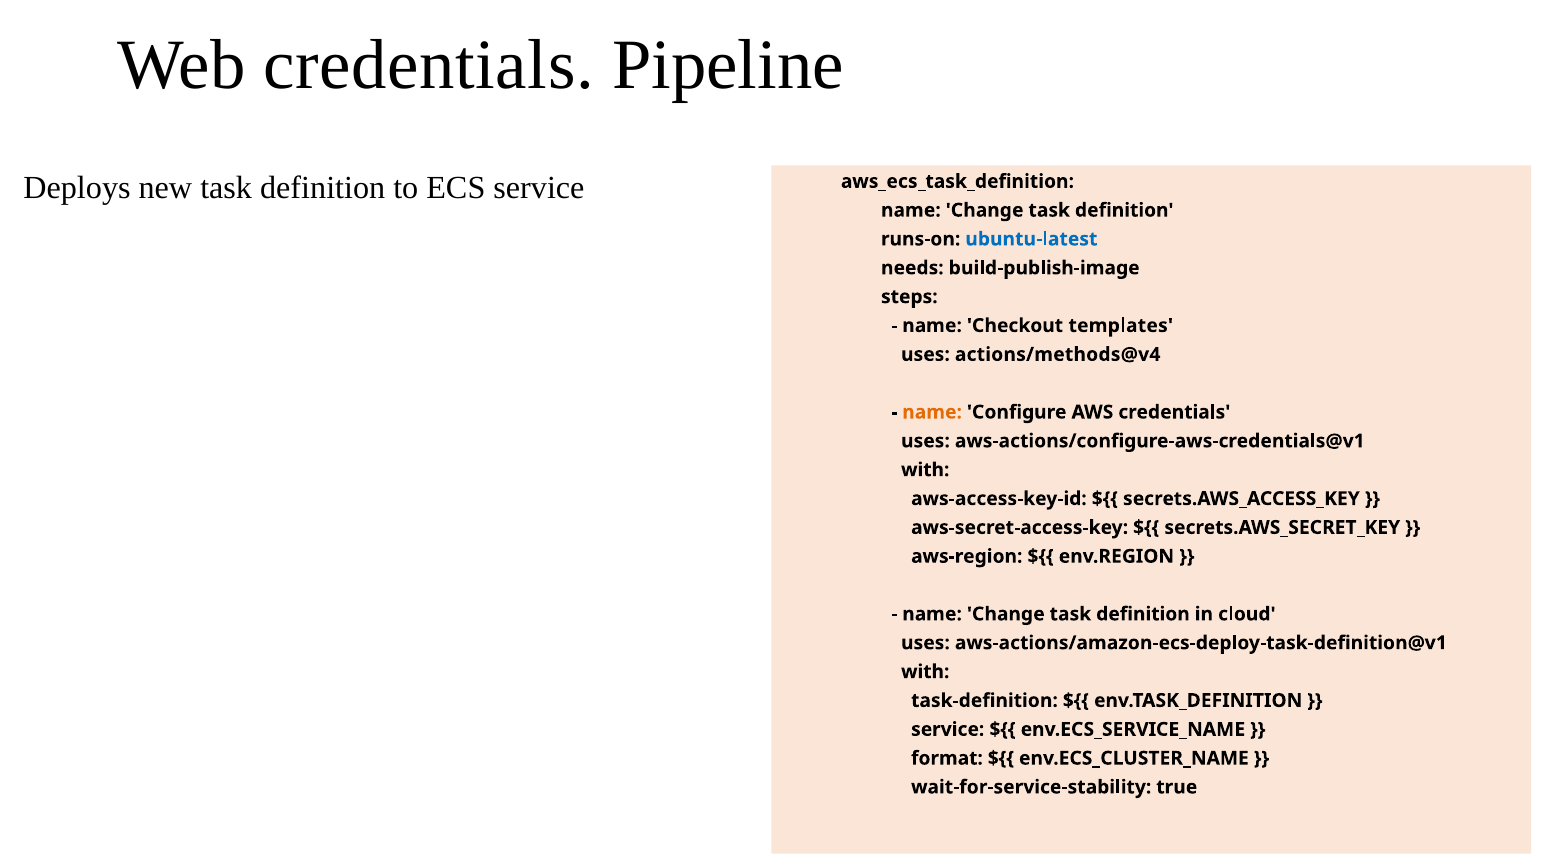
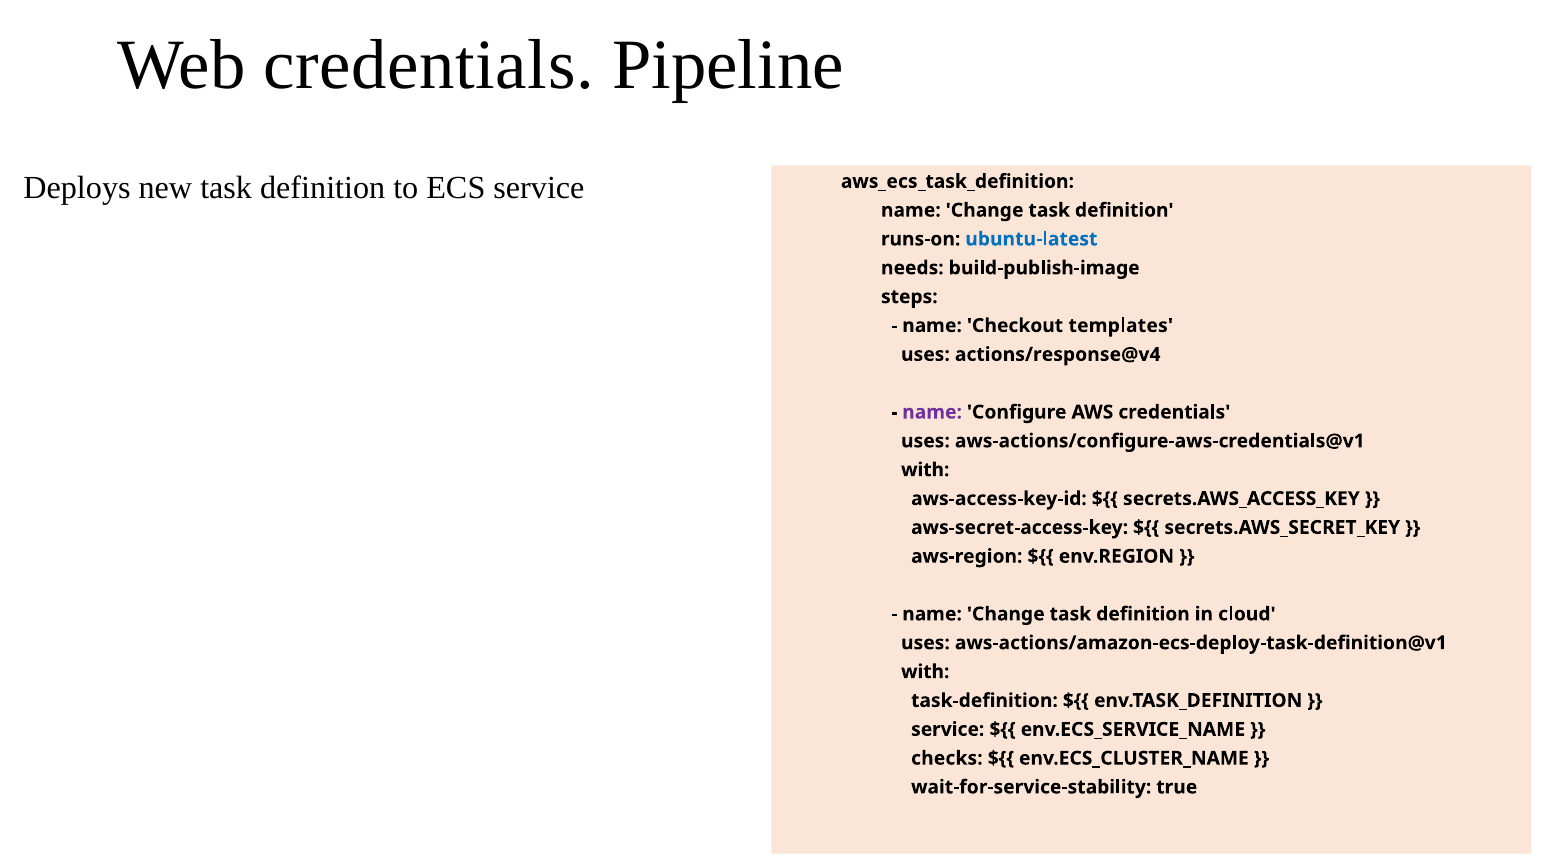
actions/methods@v4: actions/methods@v4 -> actions/response@v4
name at (932, 412) colour: orange -> purple
format: format -> checks
